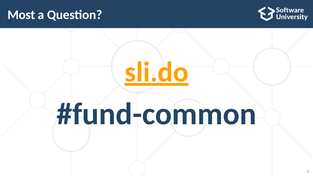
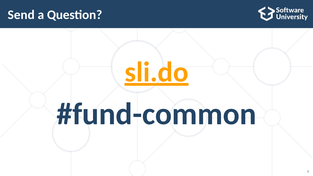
Most: Most -> Send
